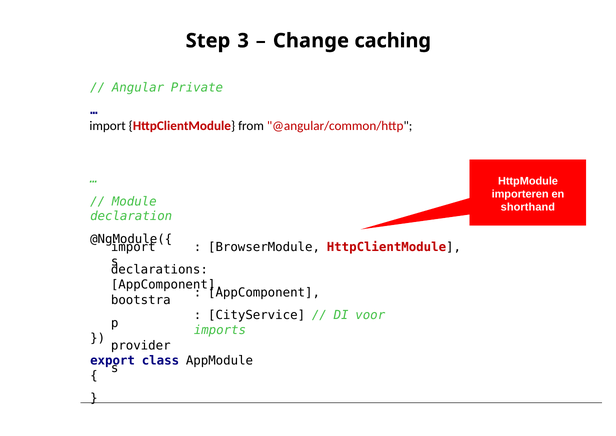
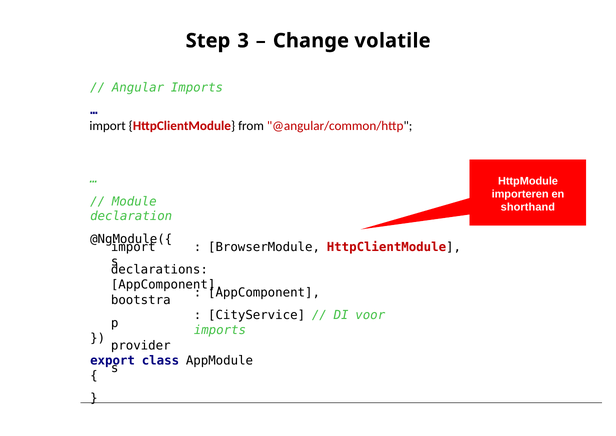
caching: caching -> volatile
Angular Private: Private -> Imports
